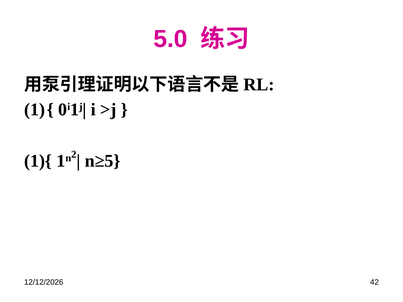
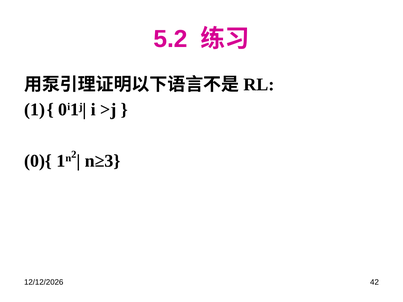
5.0: 5.0 -> 5.2
1){ at (38, 161): 1){ -> 0){
n≥5: n≥5 -> n≥3
